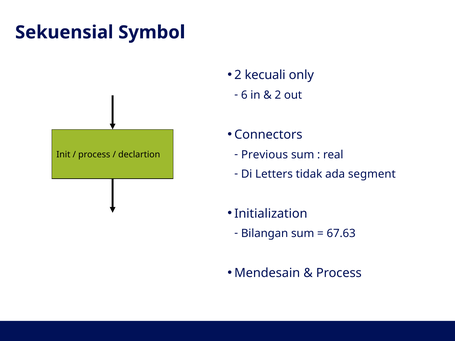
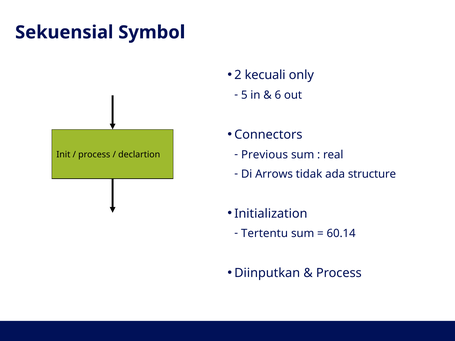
6: 6 -> 5
2 at (278, 95): 2 -> 6
Letters: Letters -> Arrows
segment: segment -> structure
Bilangan: Bilangan -> Tertentu
67.63: 67.63 -> 60.14
Mendesain: Mendesain -> Diinputkan
